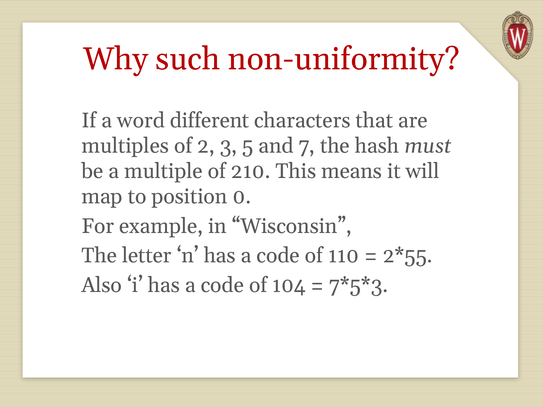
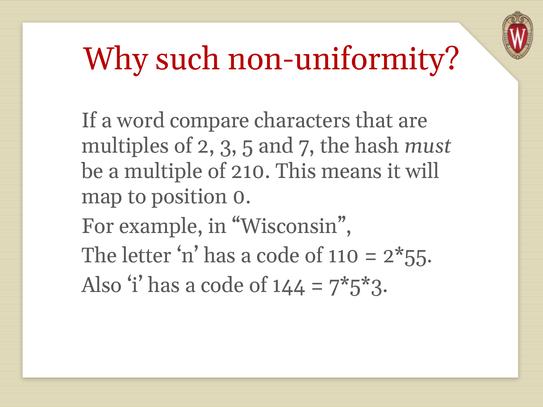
different: different -> compare
104: 104 -> 144
